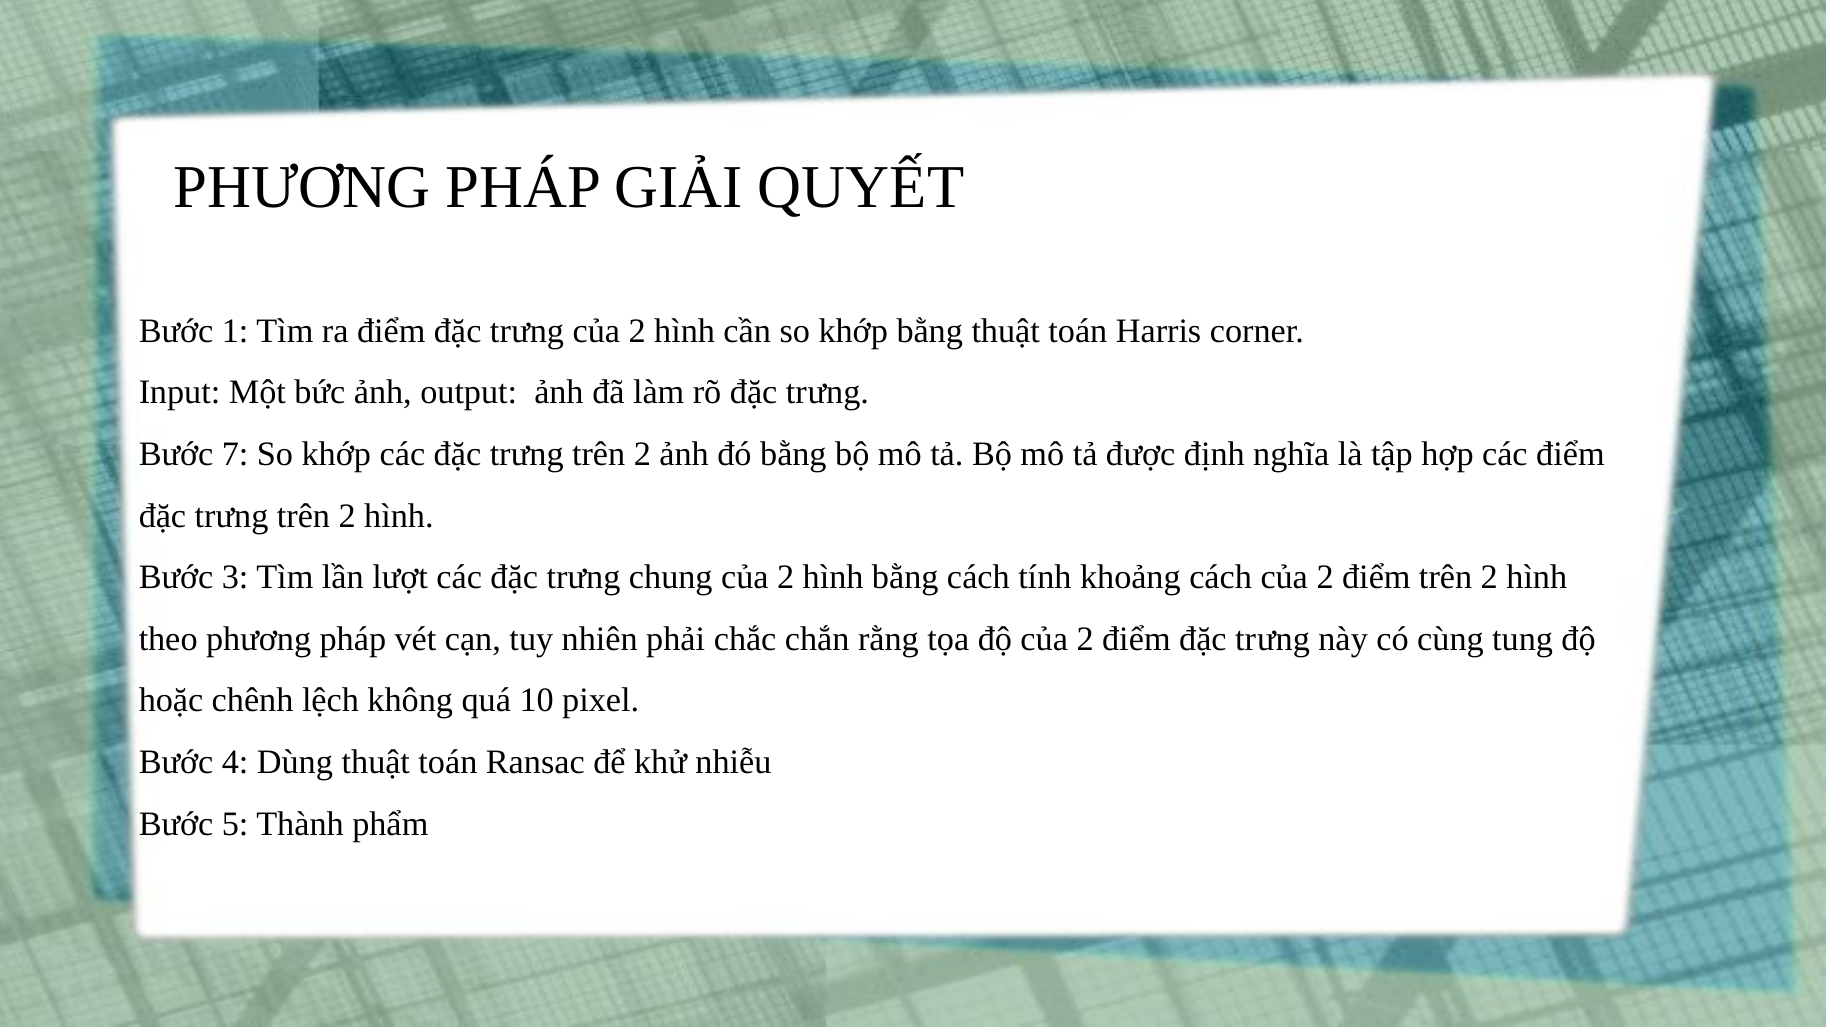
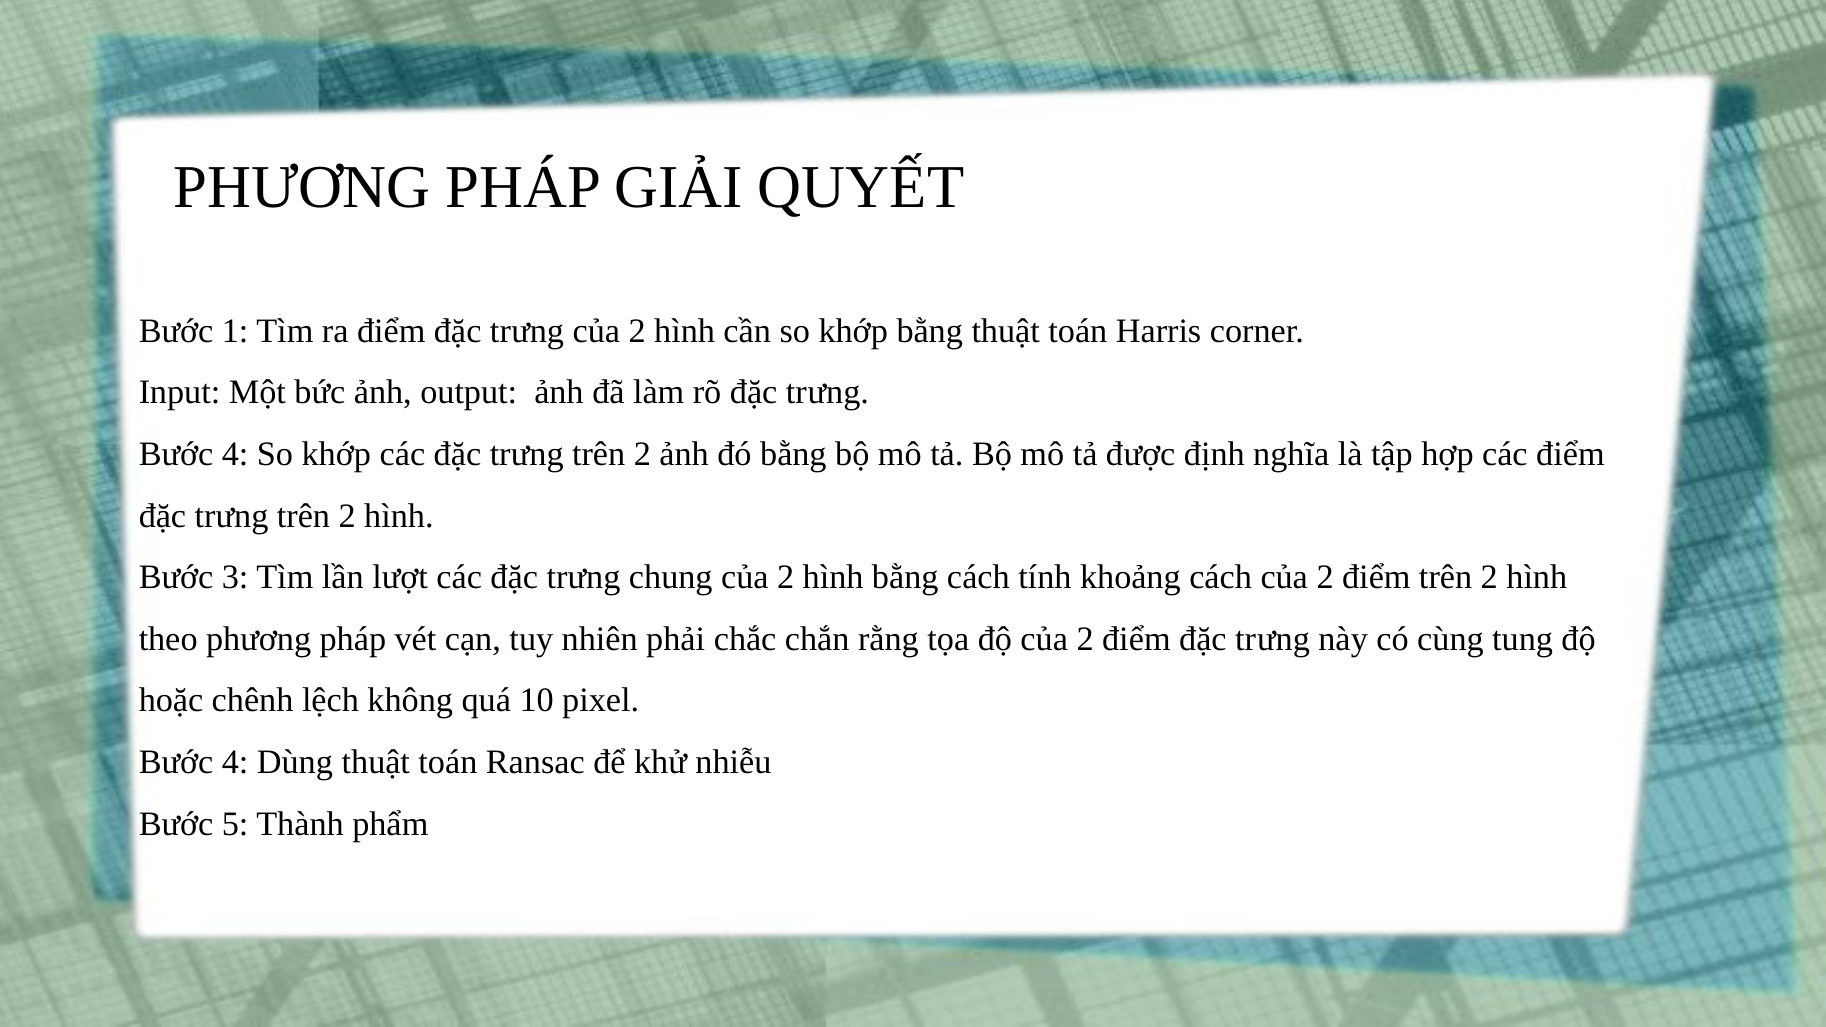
7 at (235, 454): 7 -> 4
